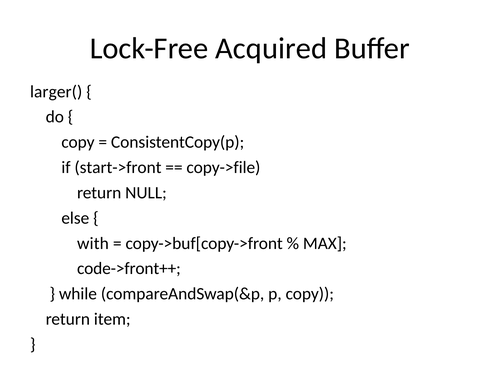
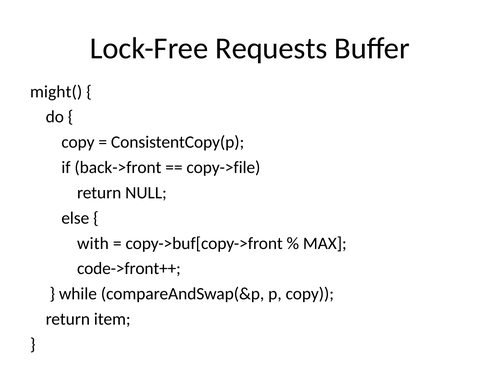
Acquired: Acquired -> Requests
larger(: larger( -> might(
start->front: start->front -> back->front
